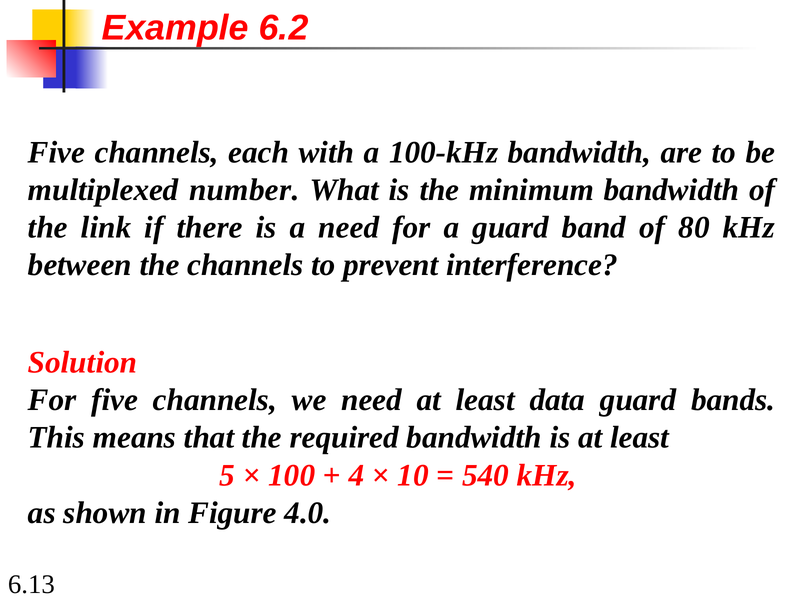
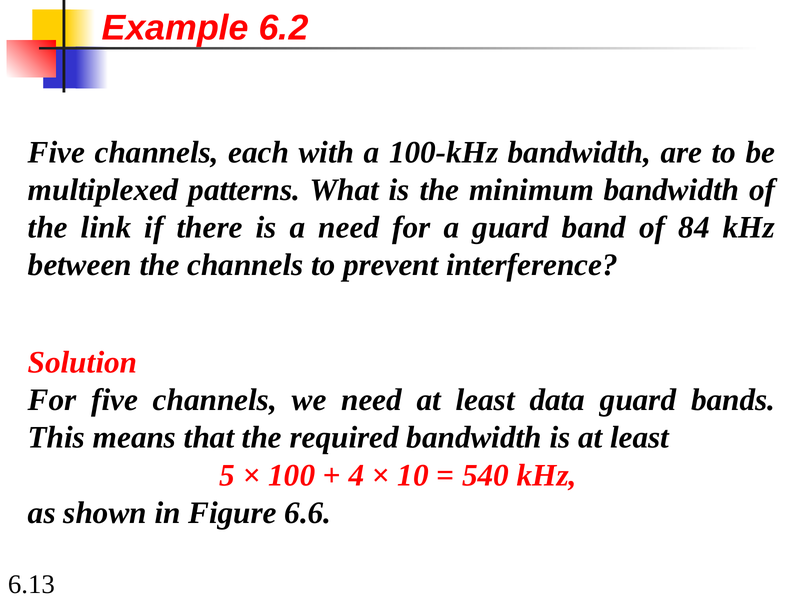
number: number -> patterns
80: 80 -> 84
4.0: 4.0 -> 6.6
